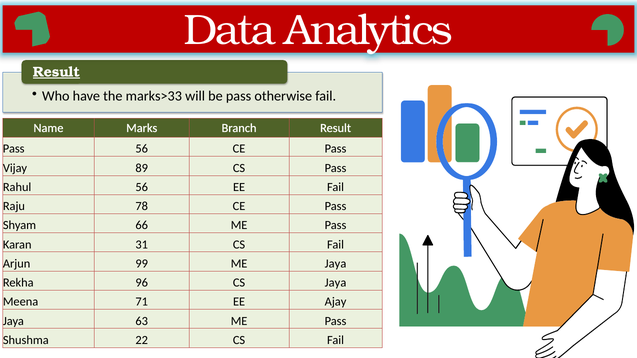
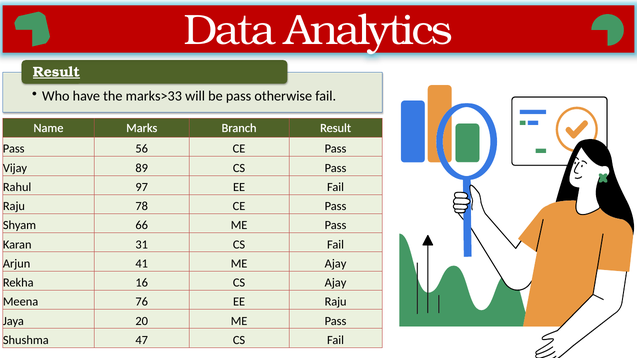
Rahul 56: 56 -> 97
99: 99 -> 41
ME Jaya: Jaya -> Ajay
96: 96 -> 16
CS Jaya: Jaya -> Ajay
71: 71 -> 76
EE Ajay: Ajay -> Raju
63: 63 -> 20
22: 22 -> 47
